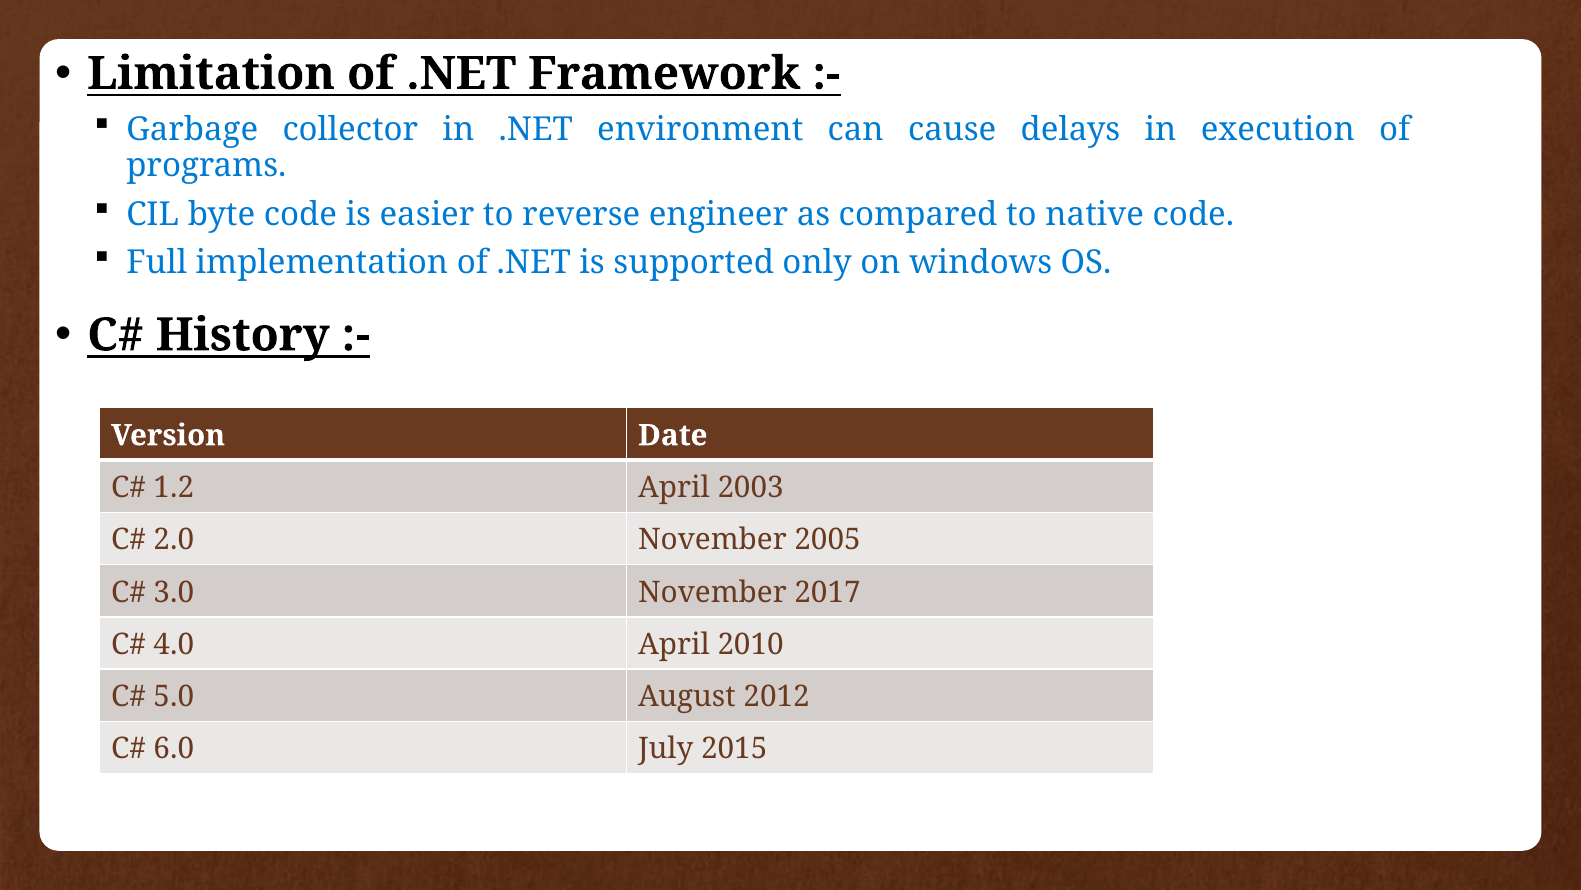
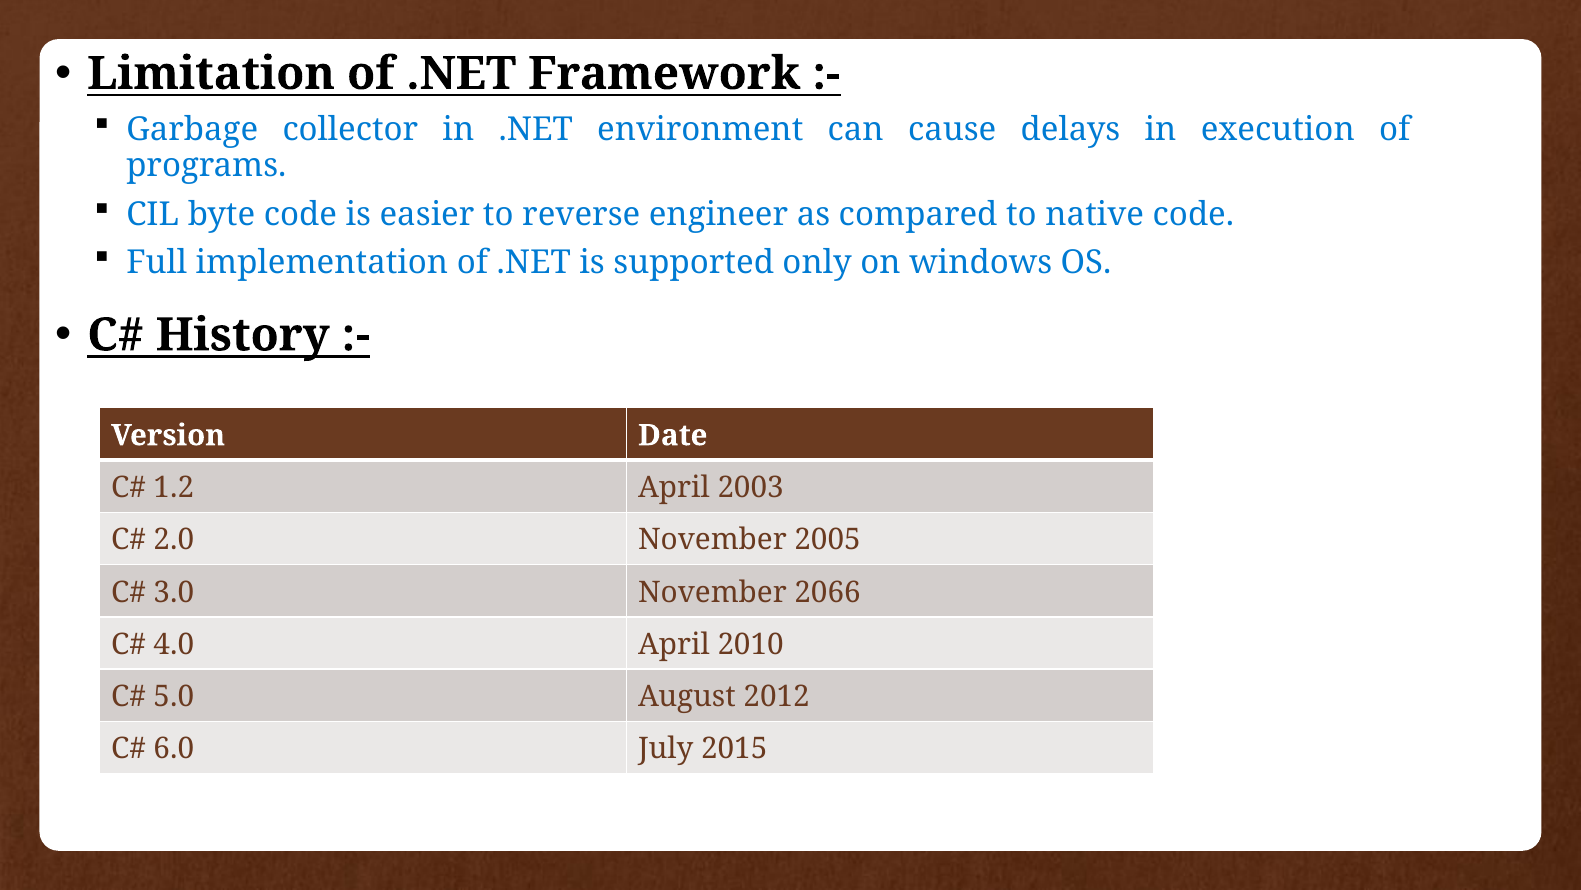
2017: 2017 -> 2066
